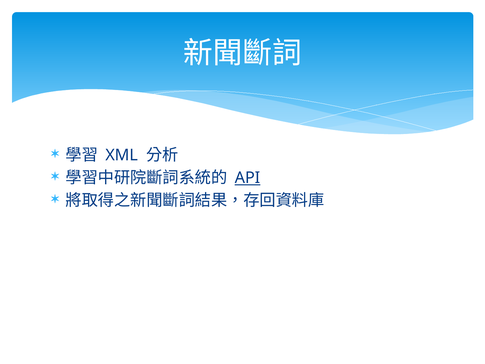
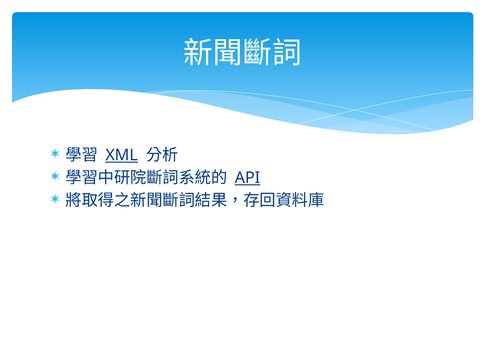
XML underline: none -> present
